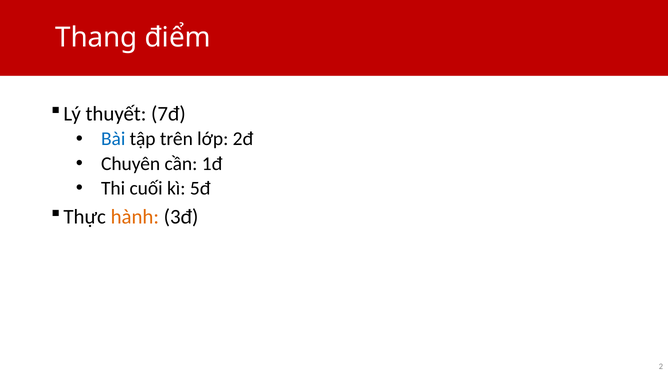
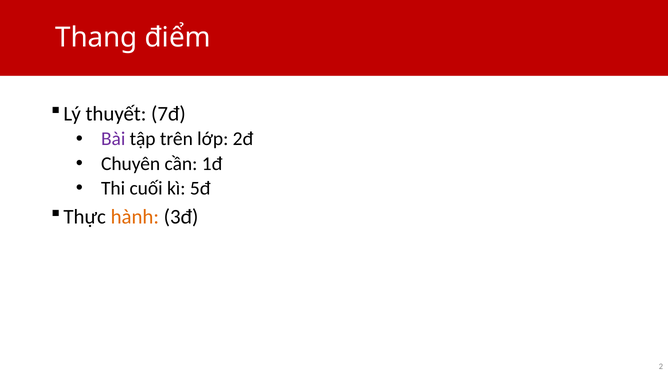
Bài colour: blue -> purple
